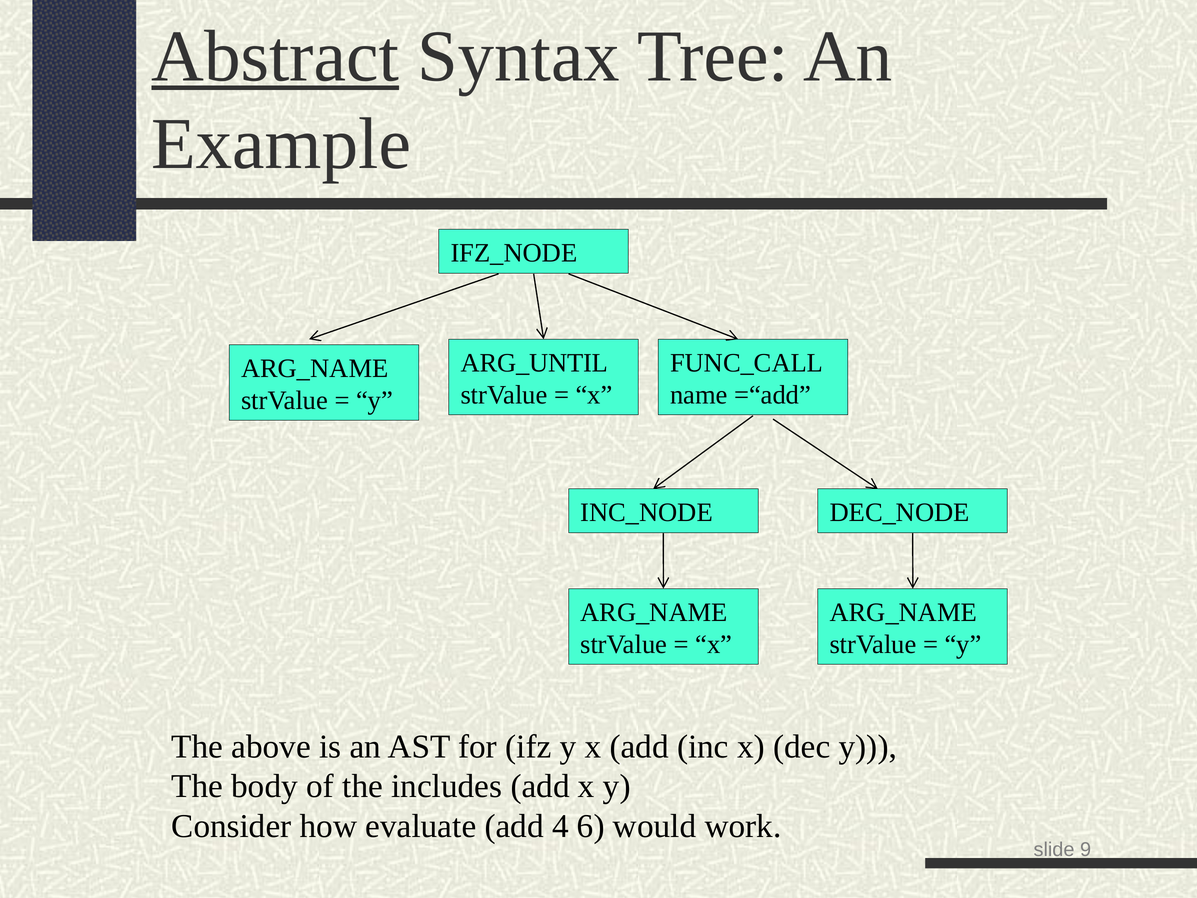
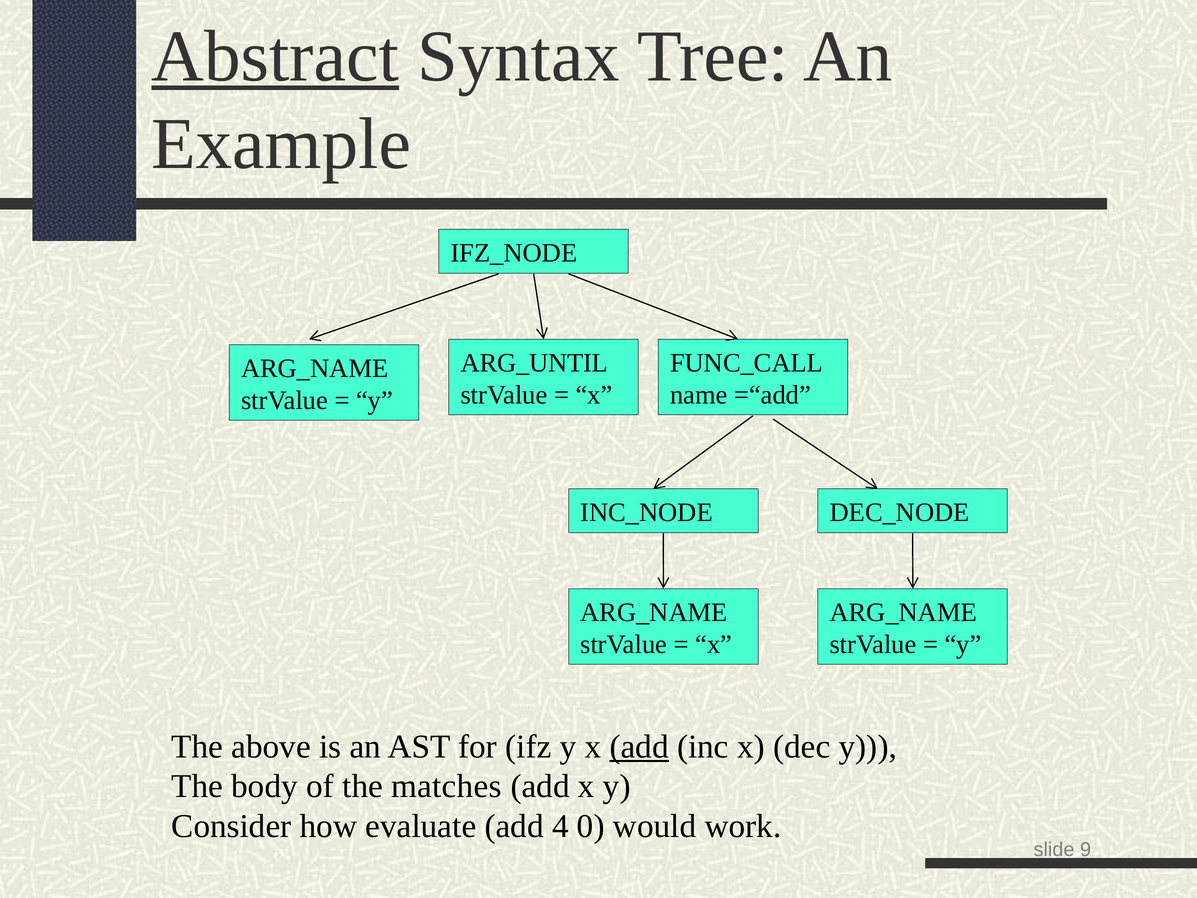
add at (639, 746) underline: none -> present
includes: includes -> matches
6: 6 -> 0
